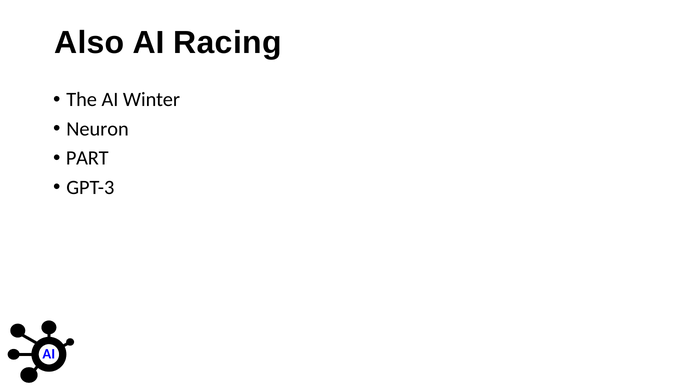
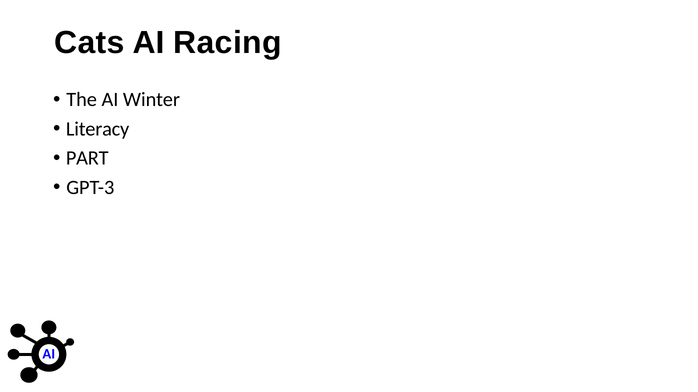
Also: Also -> Cats
Neuron: Neuron -> Literacy
